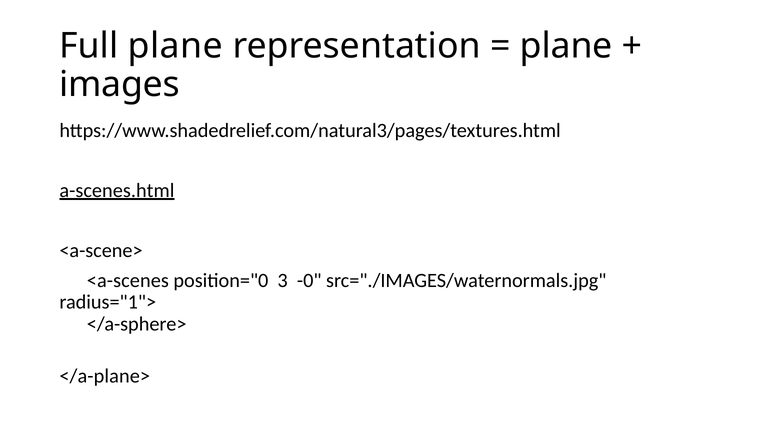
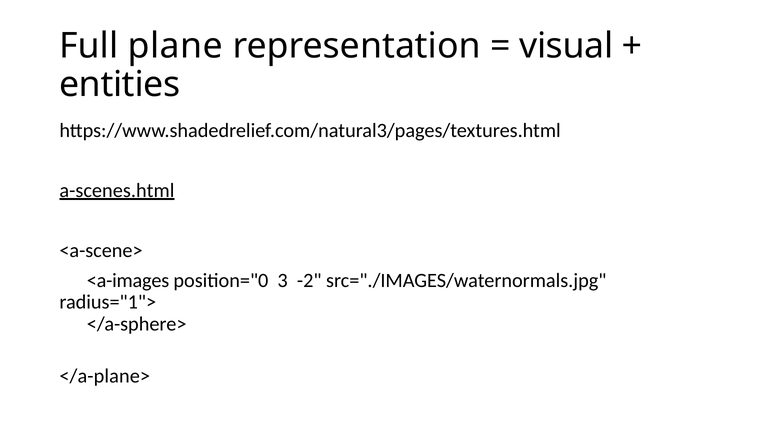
plane at (566, 46): plane -> visual
images: images -> entities
<a-scenes: <a-scenes -> <a-images
-0: -0 -> -2
